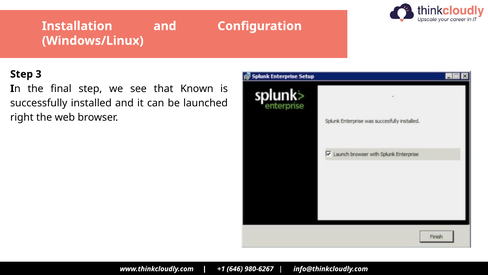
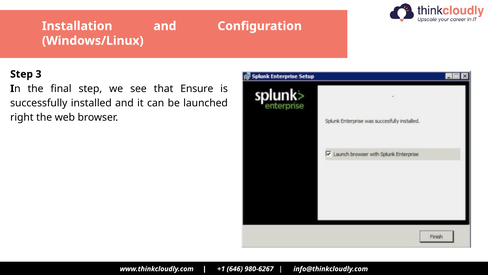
Known: Known -> Ensure
